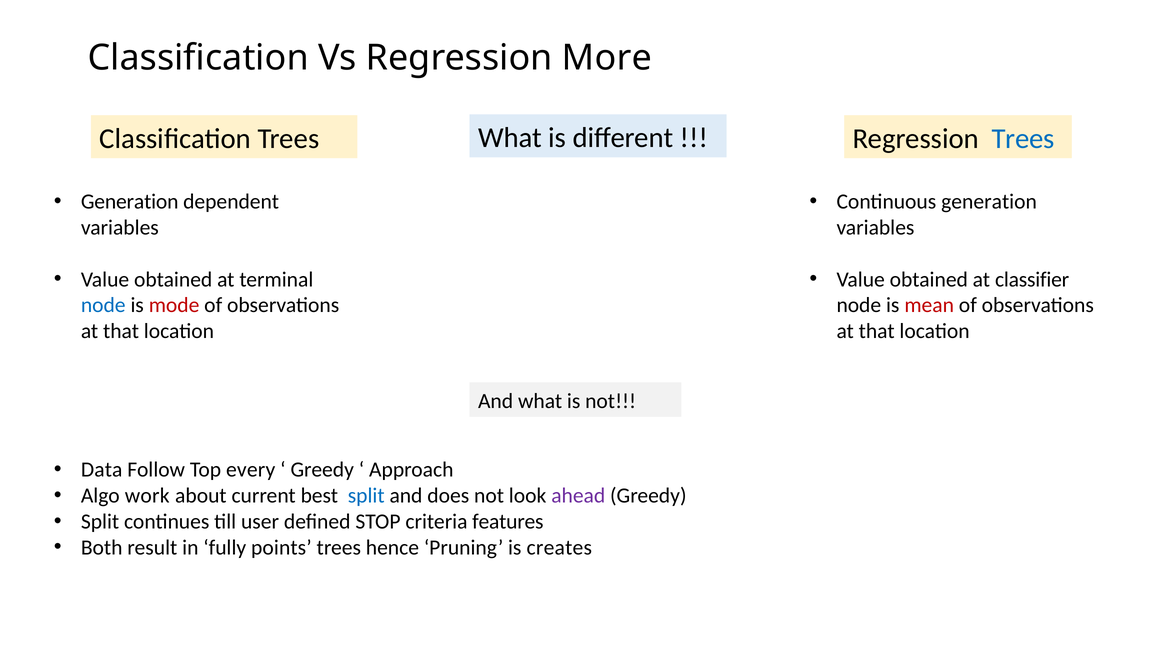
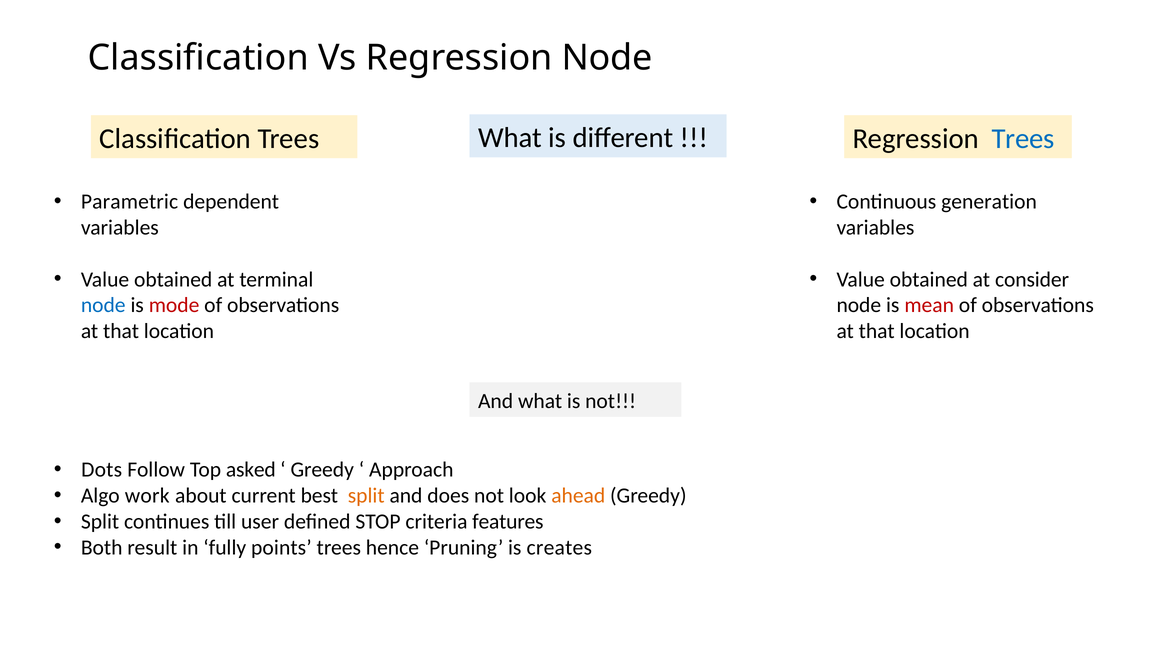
Regression More: More -> Node
Generation at (130, 201): Generation -> Parametric
classifier: classifier -> consider
Data: Data -> Dots
every: every -> asked
split at (366, 495) colour: blue -> orange
ahead colour: purple -> orange
